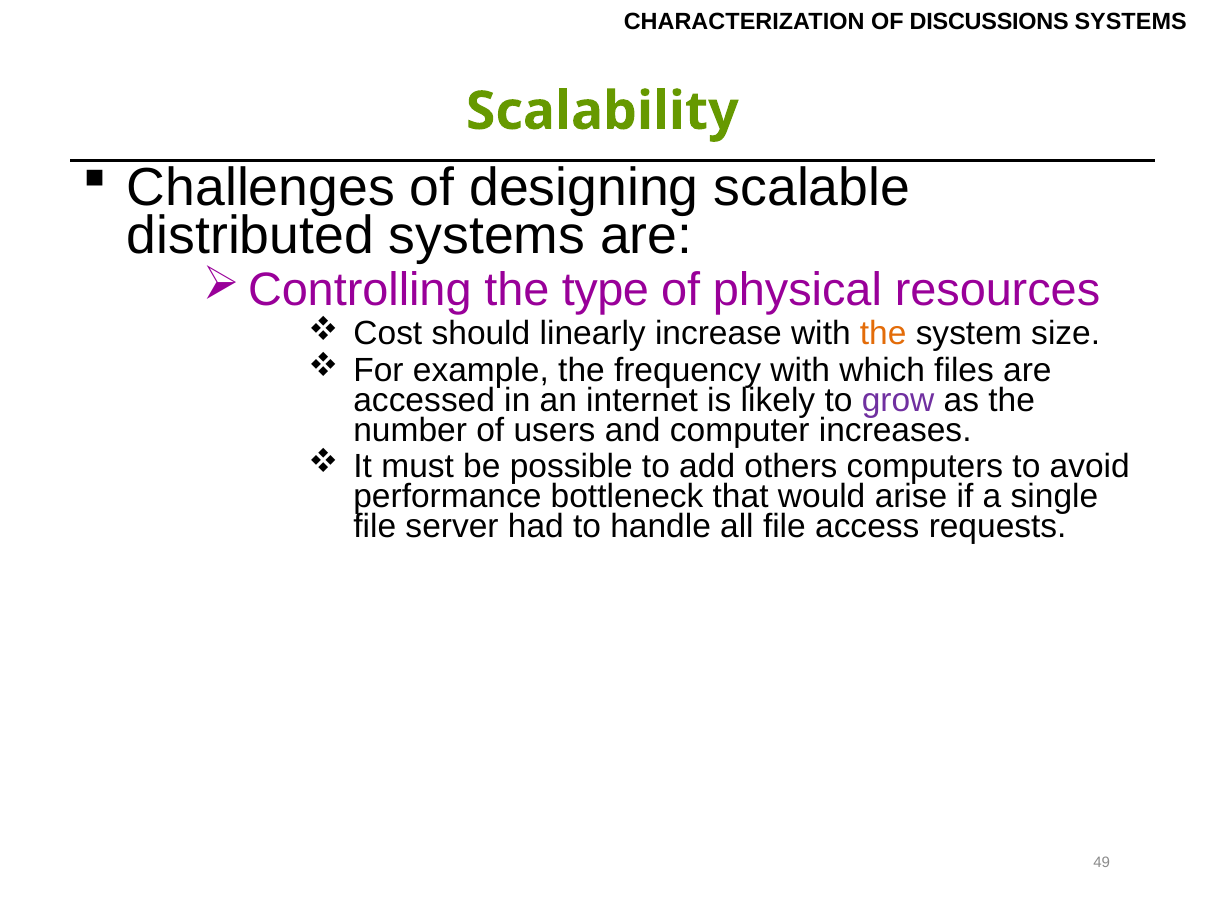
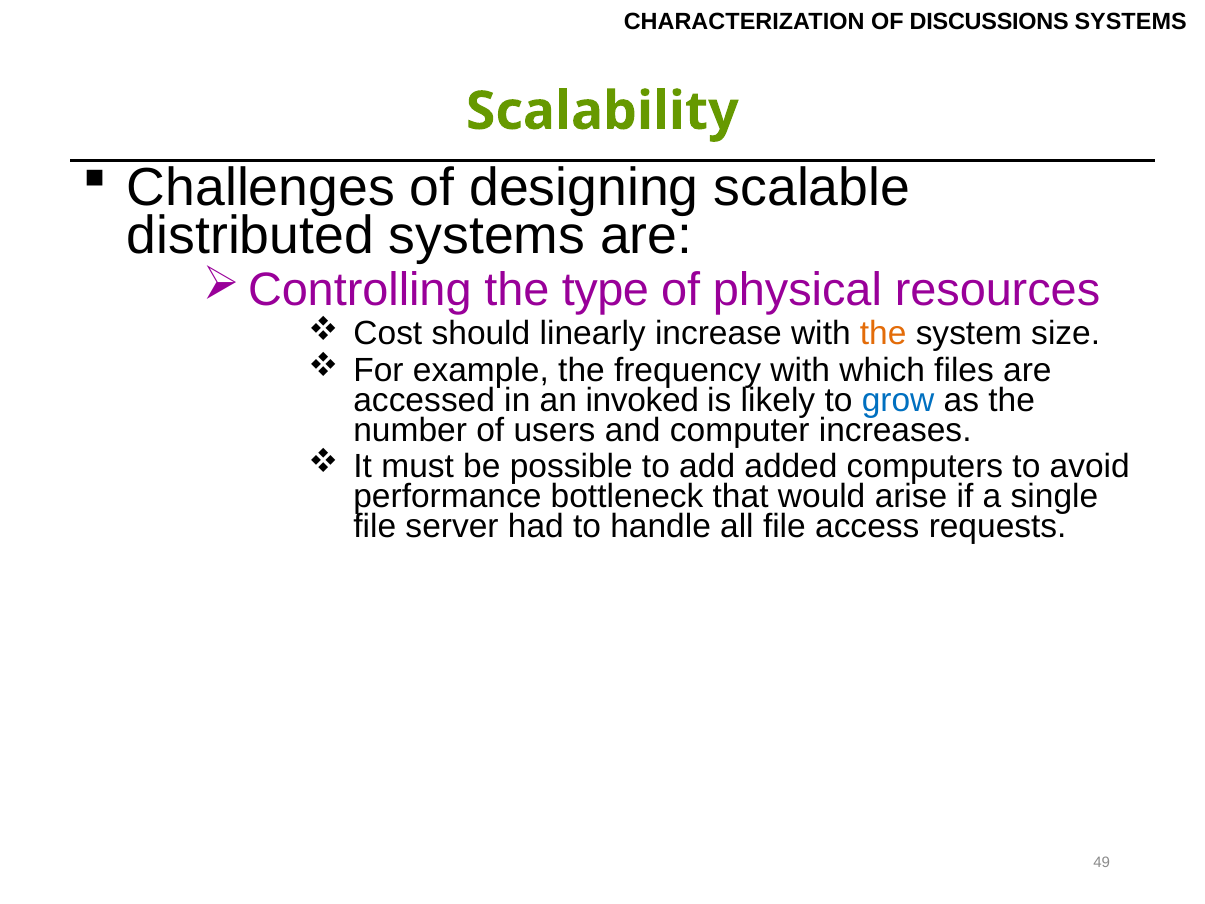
internet: internet -> invoked
grow colour: purple -> blue
others: others -> added
